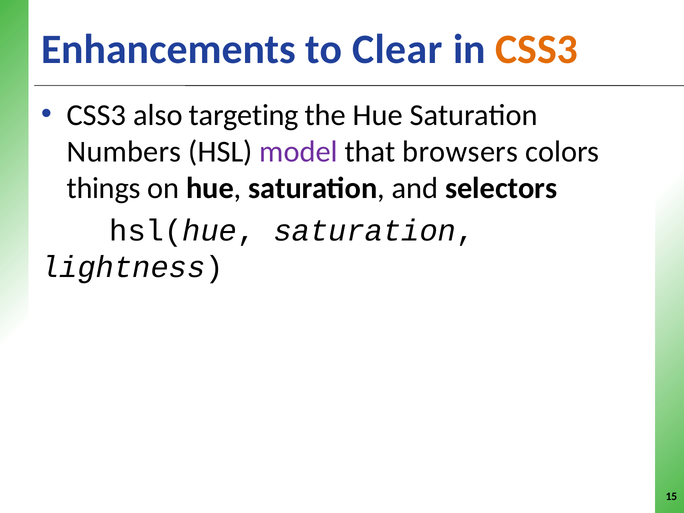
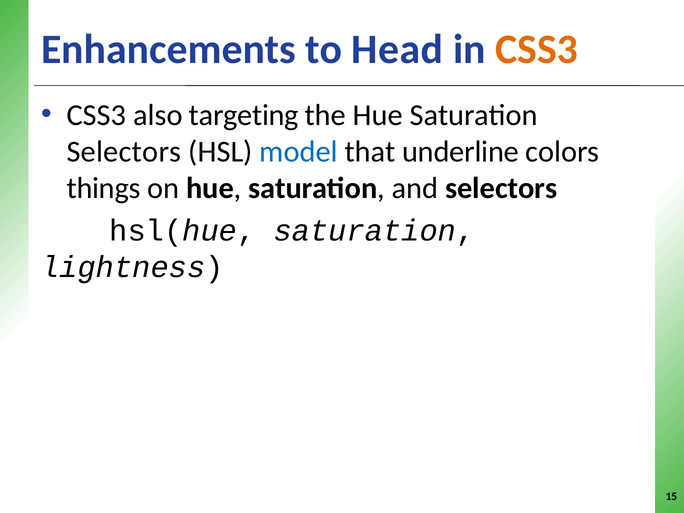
Clear: Clear -> Head
Numbers at (124, 151): Numbers -> Selectors
model colour: purple -> blue
browsers: browsers -> underline
